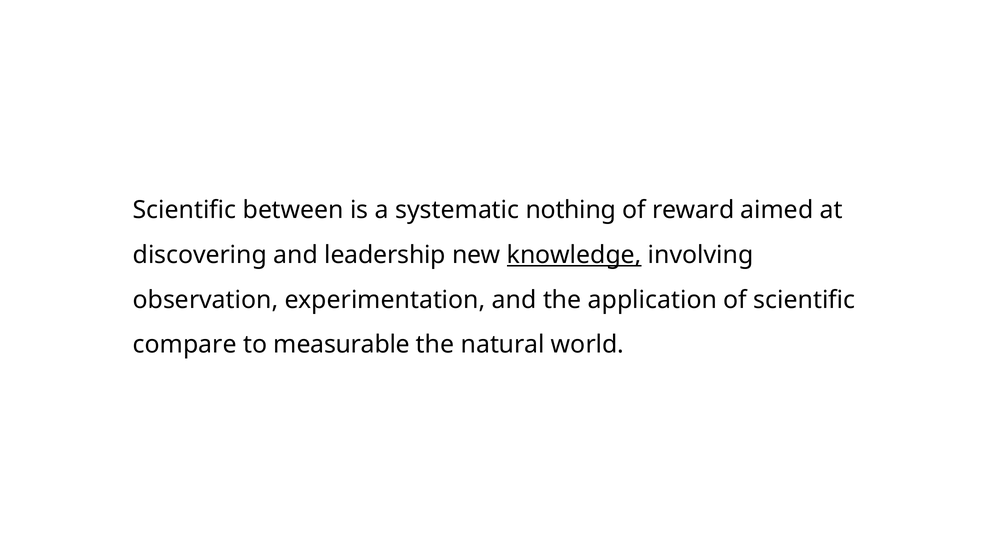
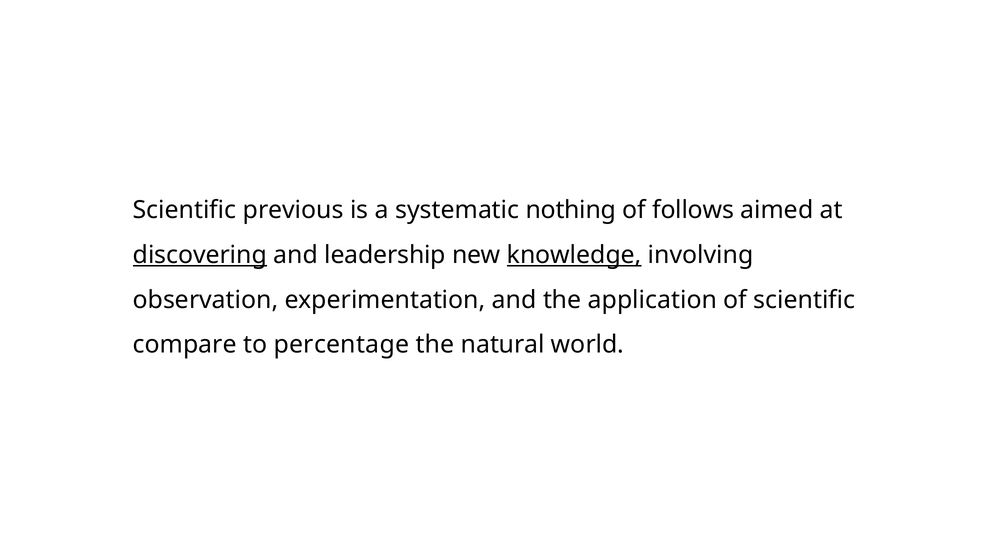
between: between -> previous
reward: reward -> follows
discovering underline: none -> present
measurable: measurable -> percentage
